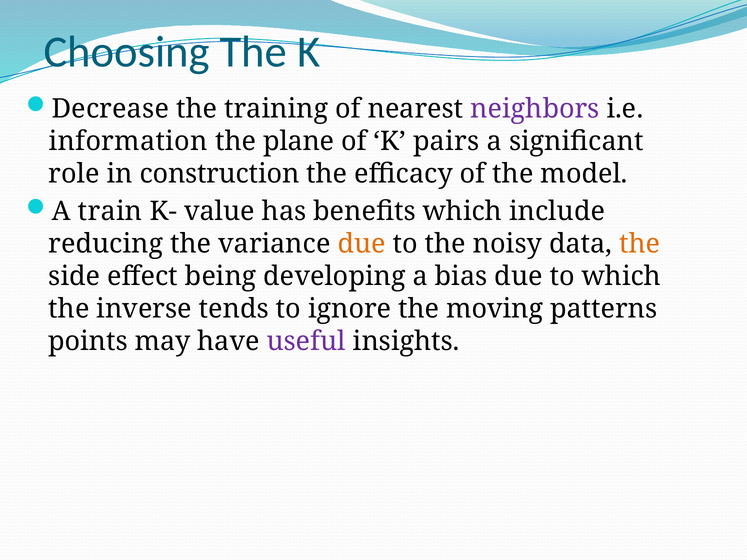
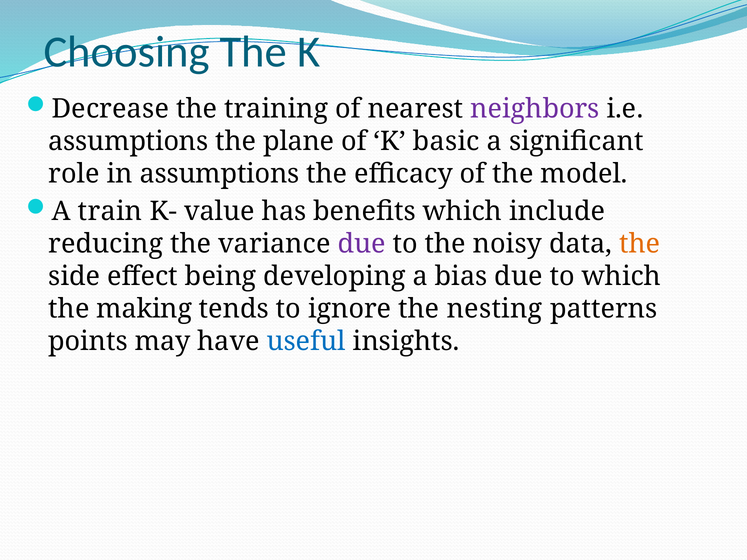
information at (128, 141): information -> assumptions
pairs: pairs -> basic
in construction: construction -> assumptions
due at (362, 244) colour: orange -> purple
inverse: inverse -> making
moving: moving -> nesting
useful colour: purple -> blue
